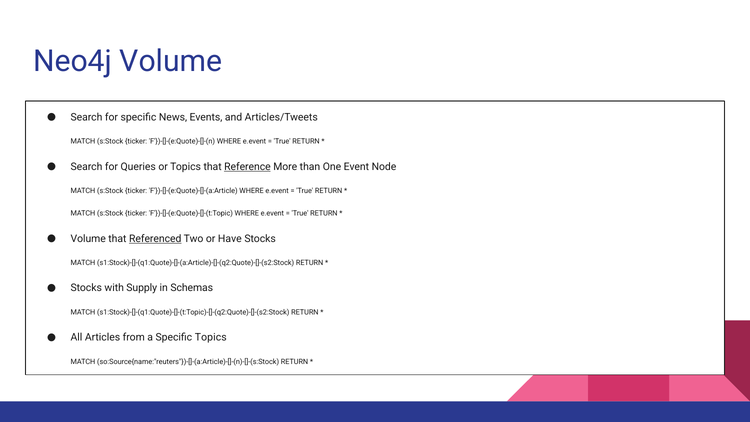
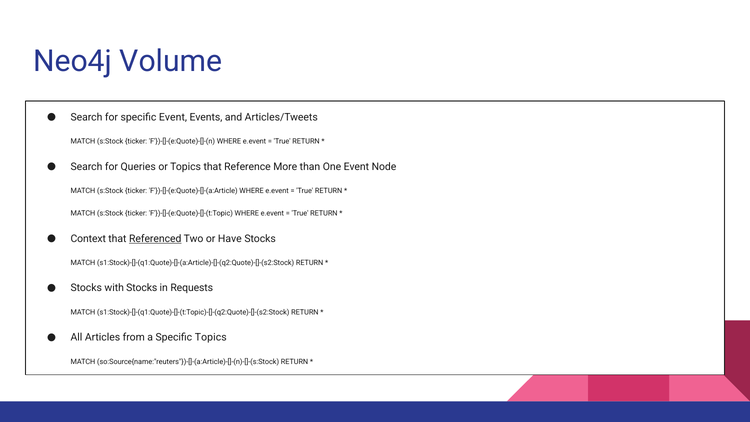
specific News: News -> Event
Reference underline: present -> none
Volume at (88, 239): Volume -> Context
with Supply: Supply -> Stocks
Schemas: Schemas -> Requests
